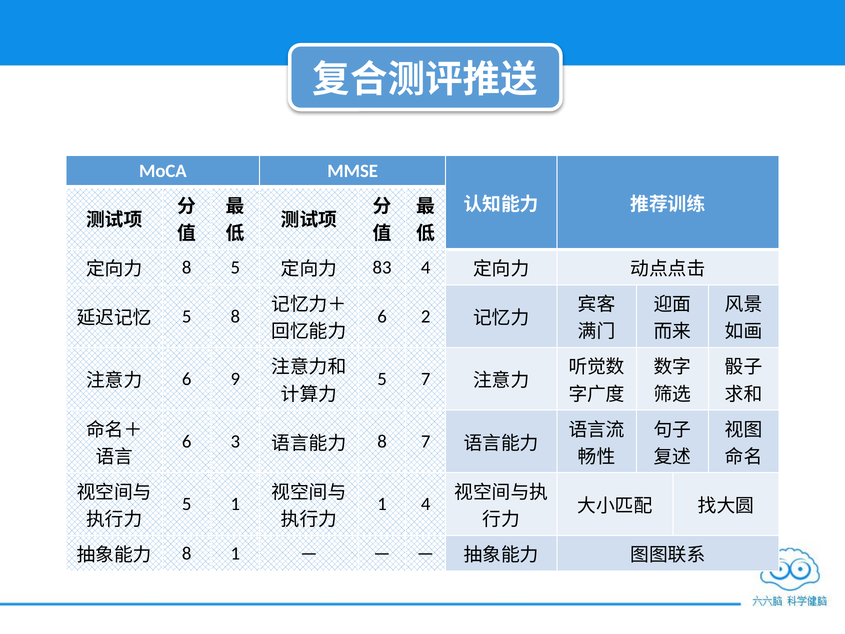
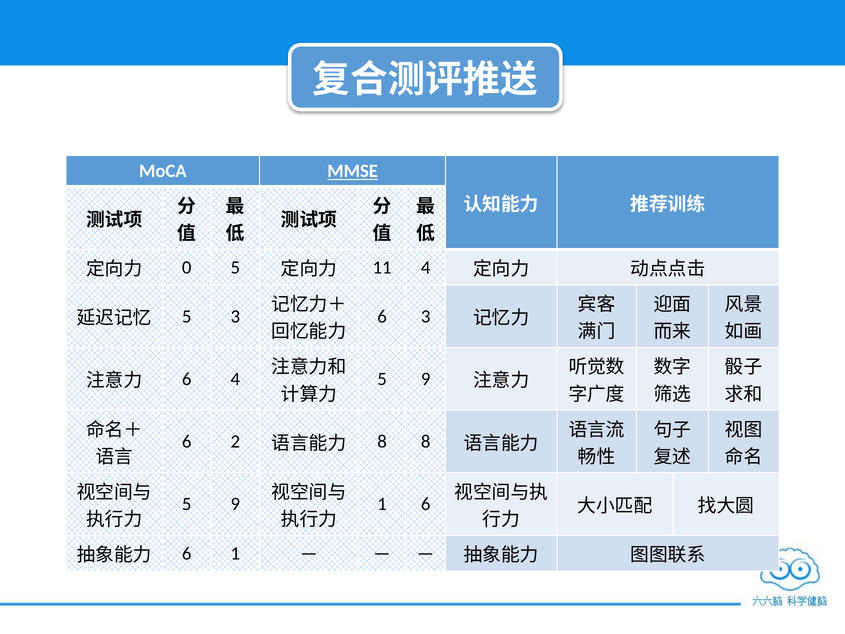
MMSE underline: none -> present
8 at (187, 267): 8 -> 0
83: 83 -> 11
6 2: 2 -> 3
5 8: 8 -> 3
7 at (426, 379): 7 -> 9
6 9: 9 -> 4
3: 3 -> 2
8 7: 7 -> 8
1 at (235, 504): 1 -> 9
1 4: 4 -> 6
8 at (187, 553): 8 -> 6
